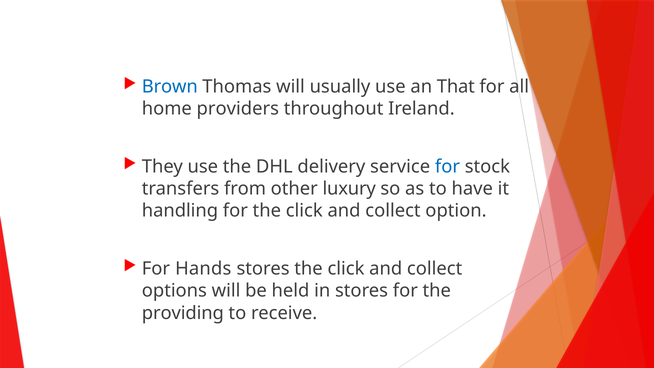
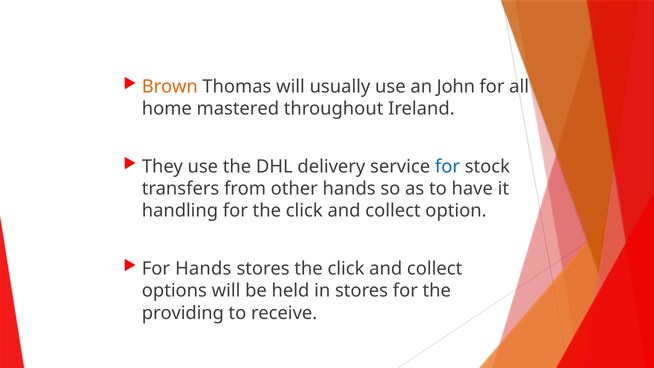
Brown colour: blue -> orange
That: That -> John
providers: providers -> mastered
other luxury: luxury -> hands
